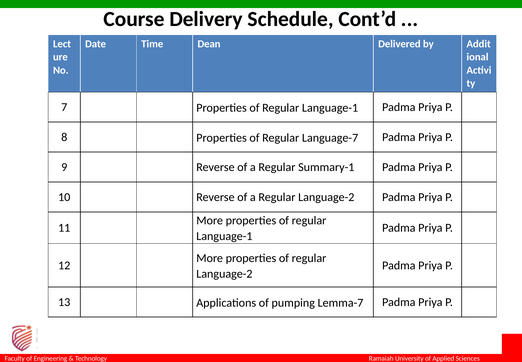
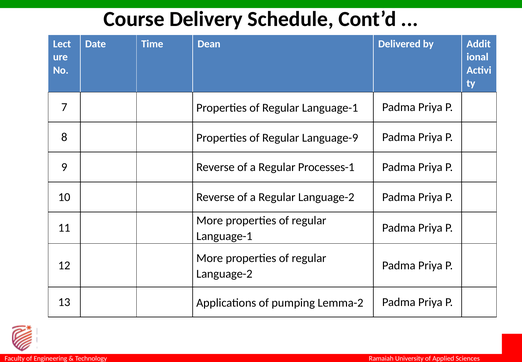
Language-7: Language-7 -> Language-9
Summary-1: Summary-1 -> Processes-1
Lemma-7: Lemma-7 -> Lemma-2
